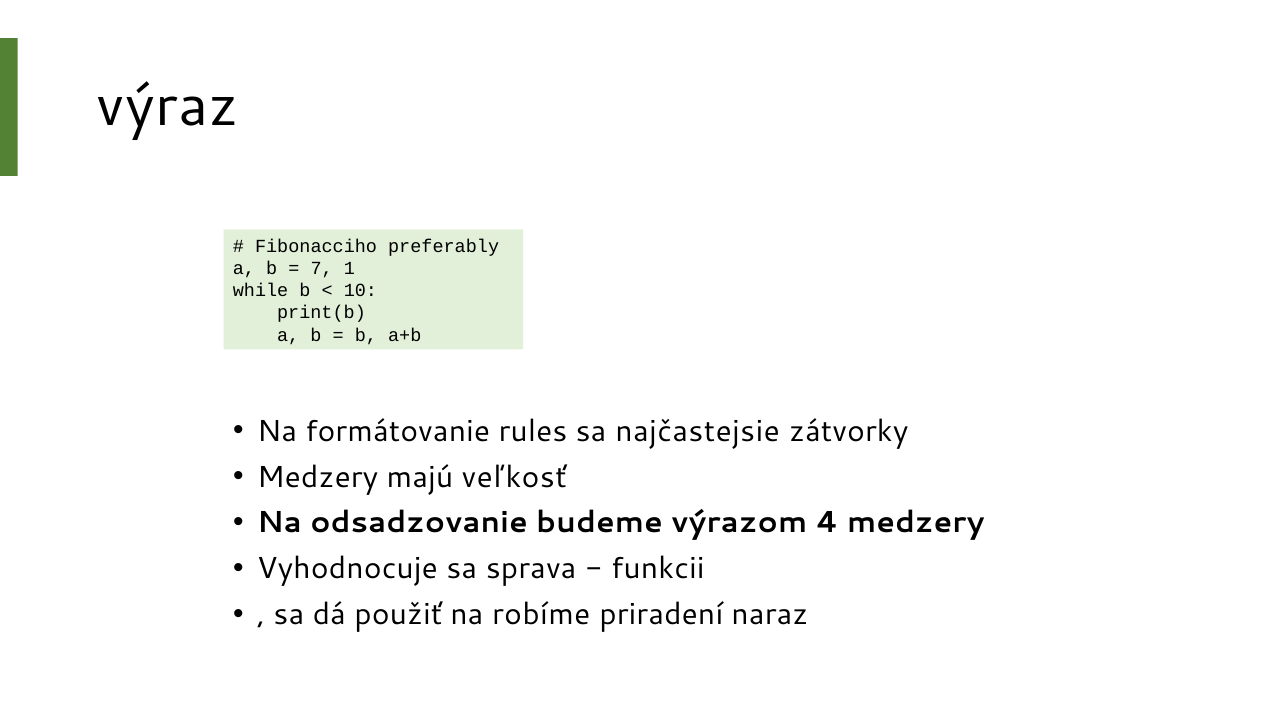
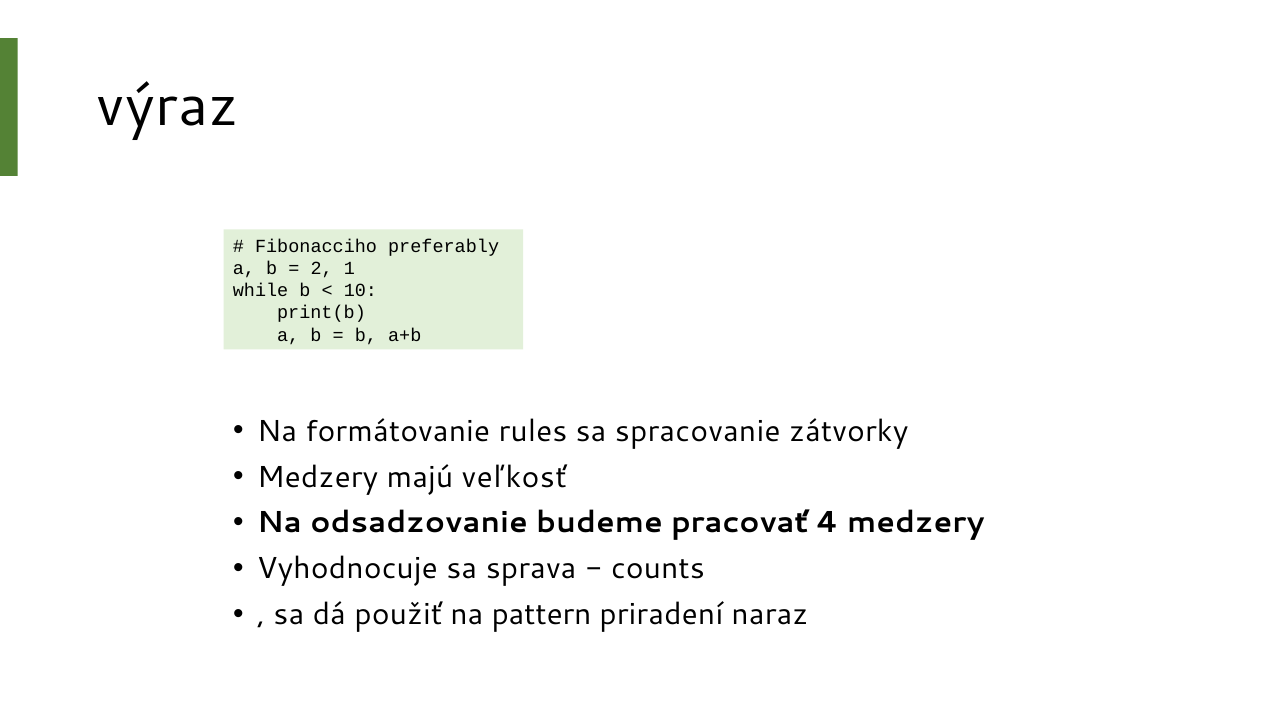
7: 7 -> 2
najčastejsie: najčastejsie -> spracovanie
výrazom: výrazom -> pracovať
funkcii: funkcii -> counts
robíme: robíme -> pattern
